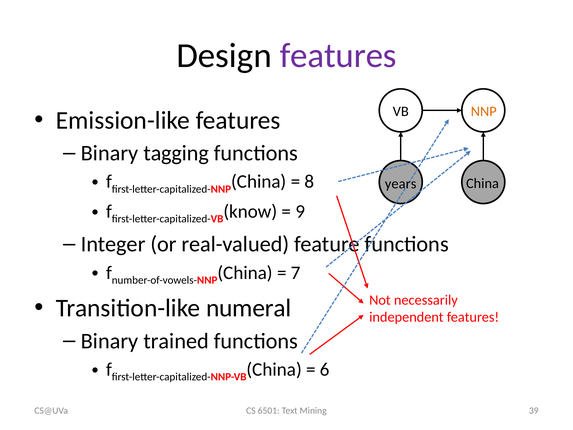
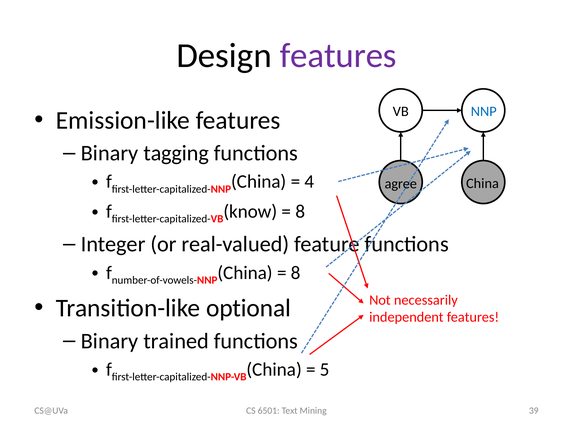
NNP colour: orange -> blue
8: 8 -> 4
years: years -> agree
9 at (300, 211): 9 -> 8
7 at (296, 273): 7 -> 8
numeral: numeral -> optional
6: 6 -> 5
